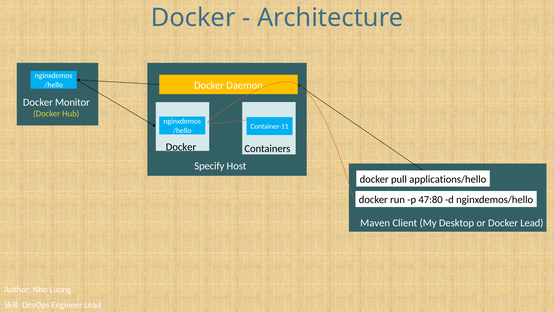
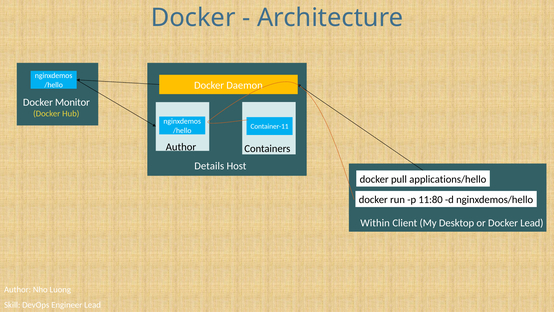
Docker at (181, 147): Docker -> Author
Specify: Specify -> Details
47:80: 47:80 -> 11:80
Maven: Maven -> Within
